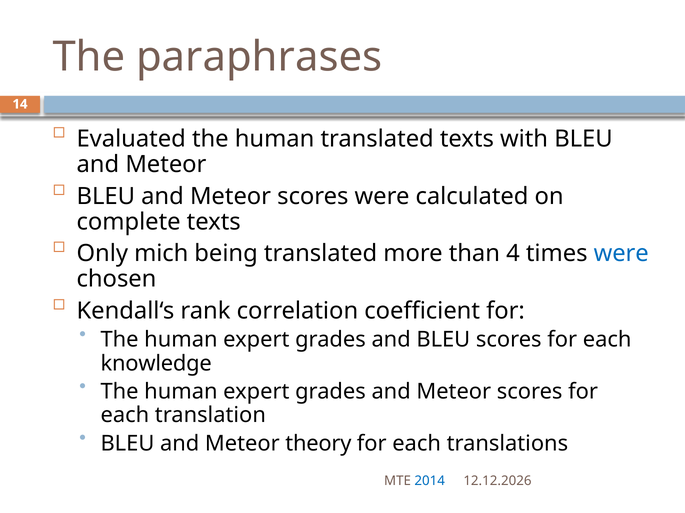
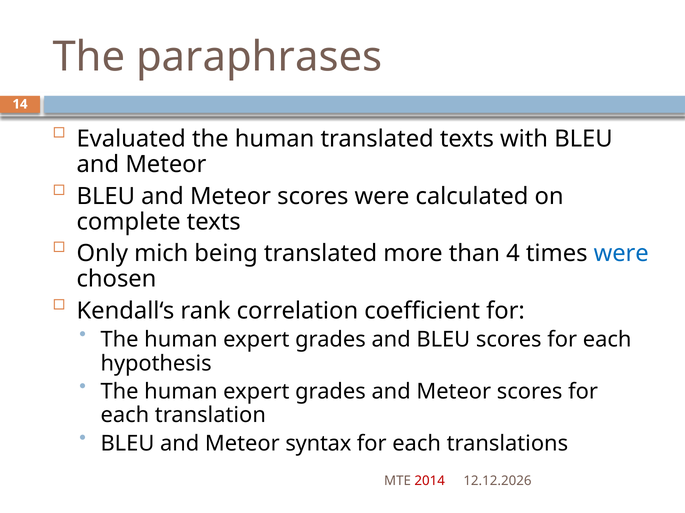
knowledge: knowledge -> hypothesis
theory: theory -> syntax
2014 colour: blue -> red
